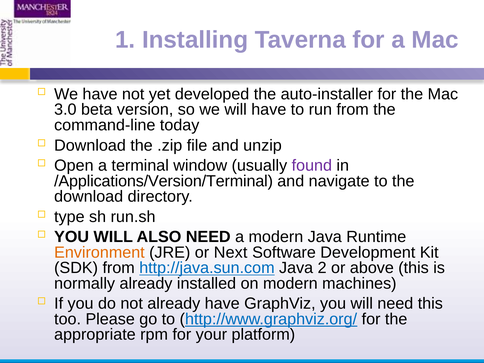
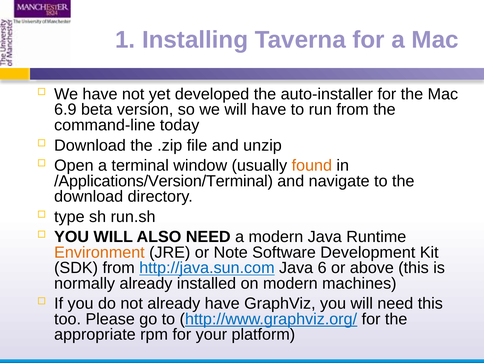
3.0: 3.0 -> 6.9
found colour: purple -> orange
Next: Next -> Note
2: 2 -> 6
